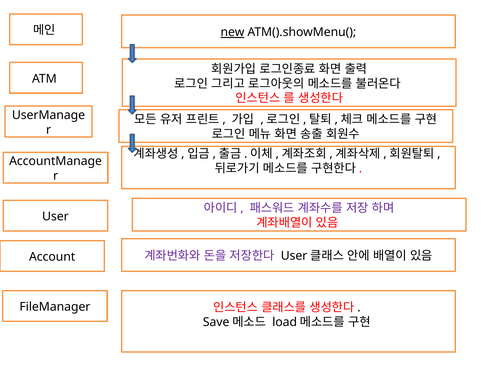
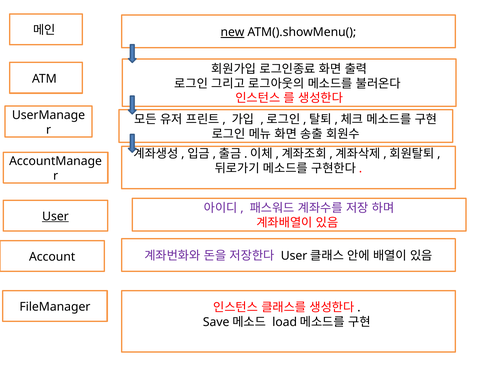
User underline: none -> present
